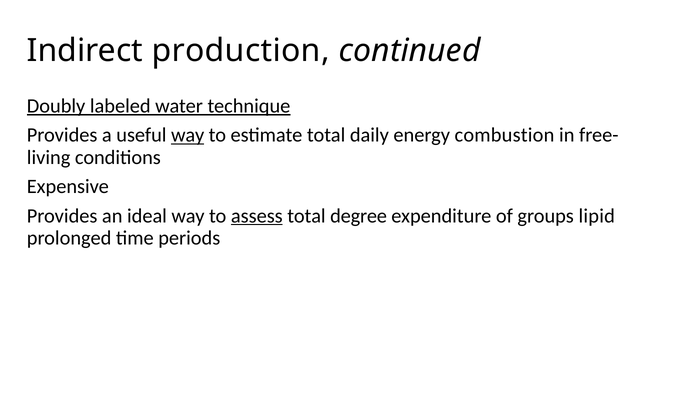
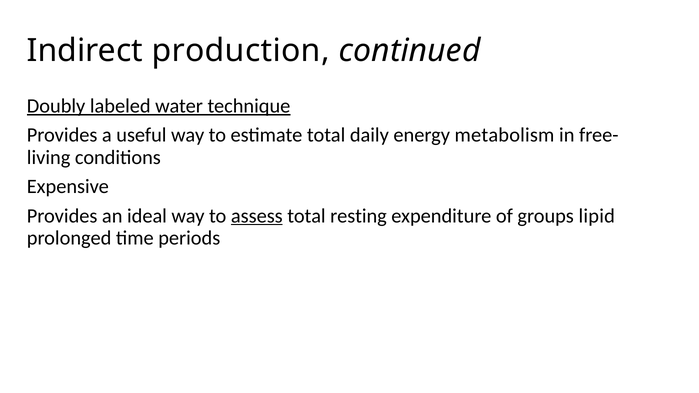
way at (188, 135) underline: present -> none
combustion: combustion -> metabolism
degree: degree -> resting
